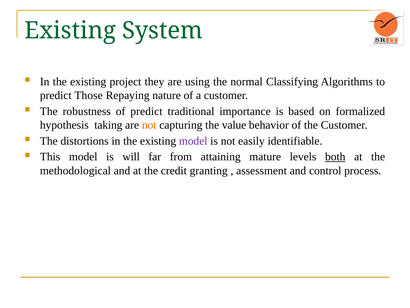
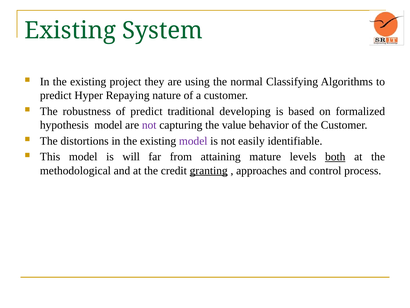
Those: Those -> Hyper
importance: importance -> developing
hypothesis taking: taking -> model
not at (149, 125) colour: orange -> purple
granting underline: none -> present
assessment: assessment -> approaches
